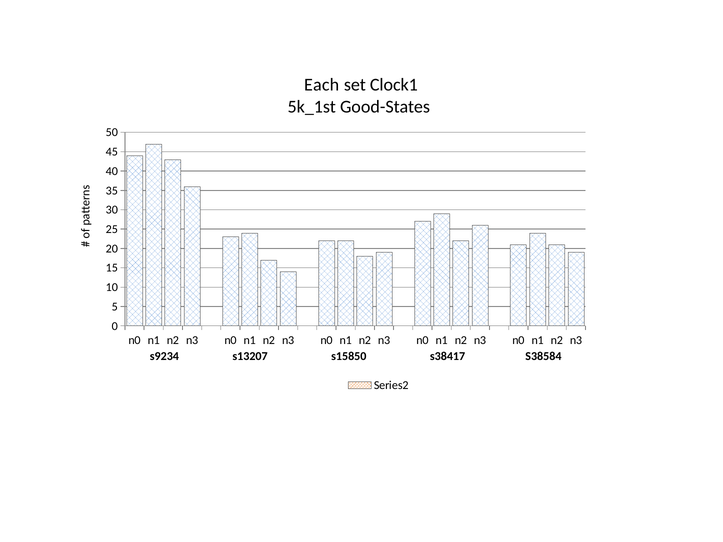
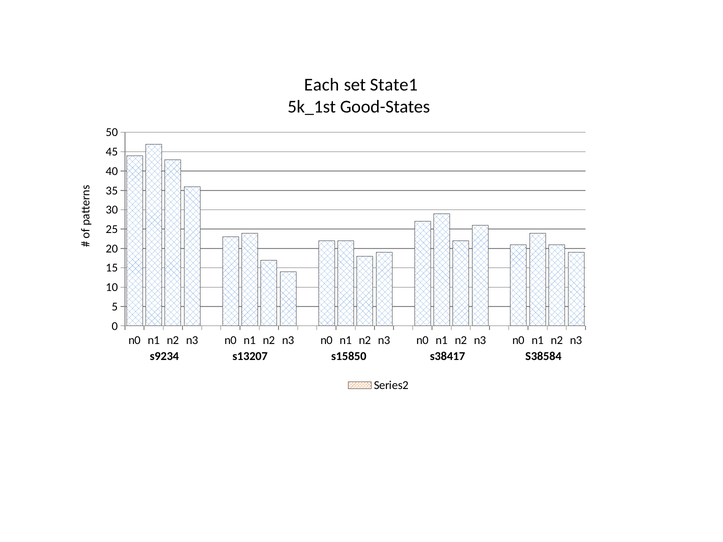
Clock1: Clock1 -> State1
